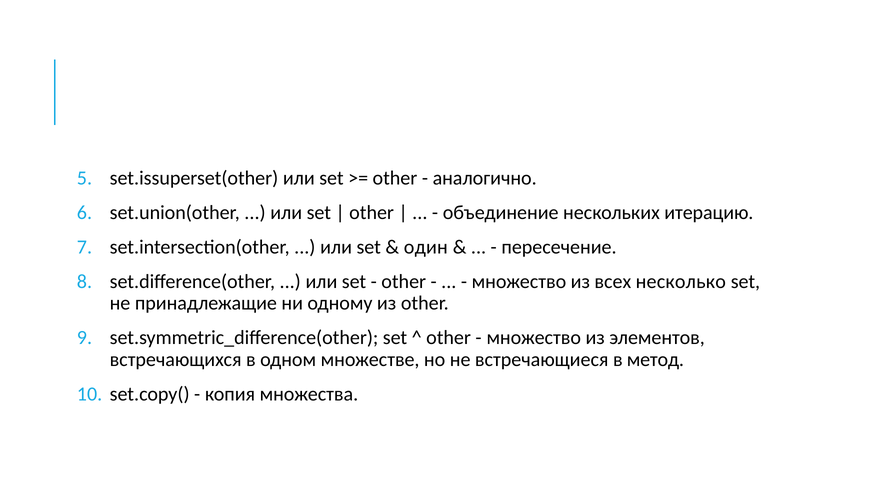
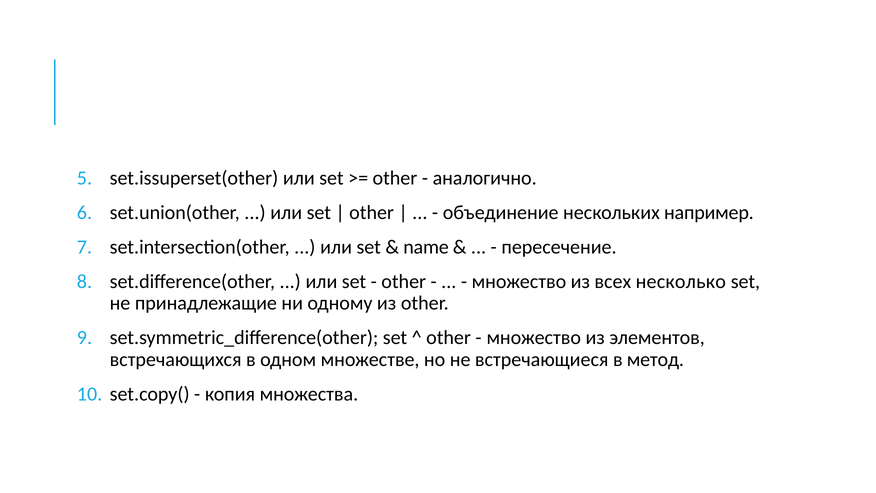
итерацию: итерацию -> например
один: один -> name
